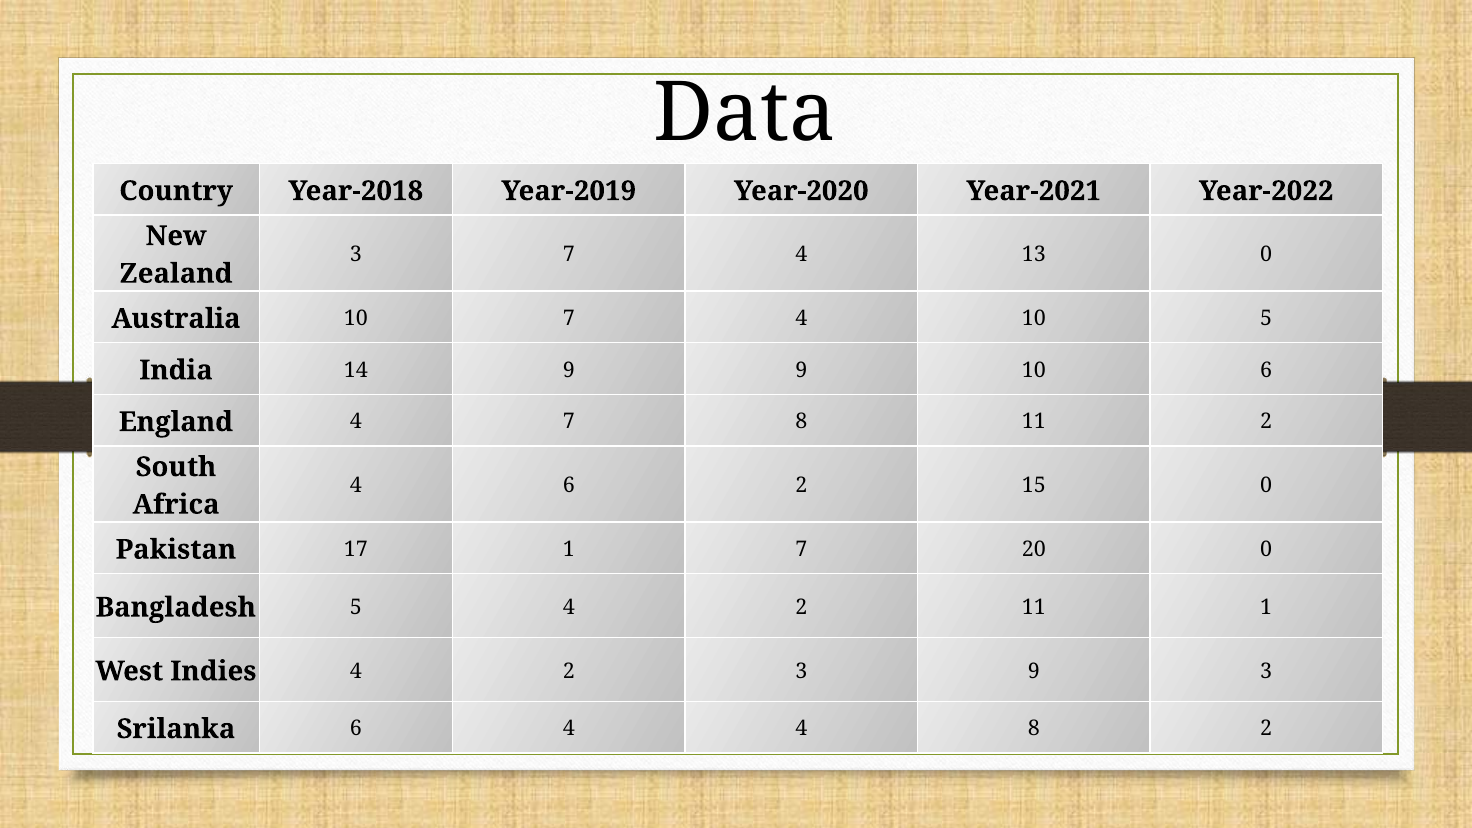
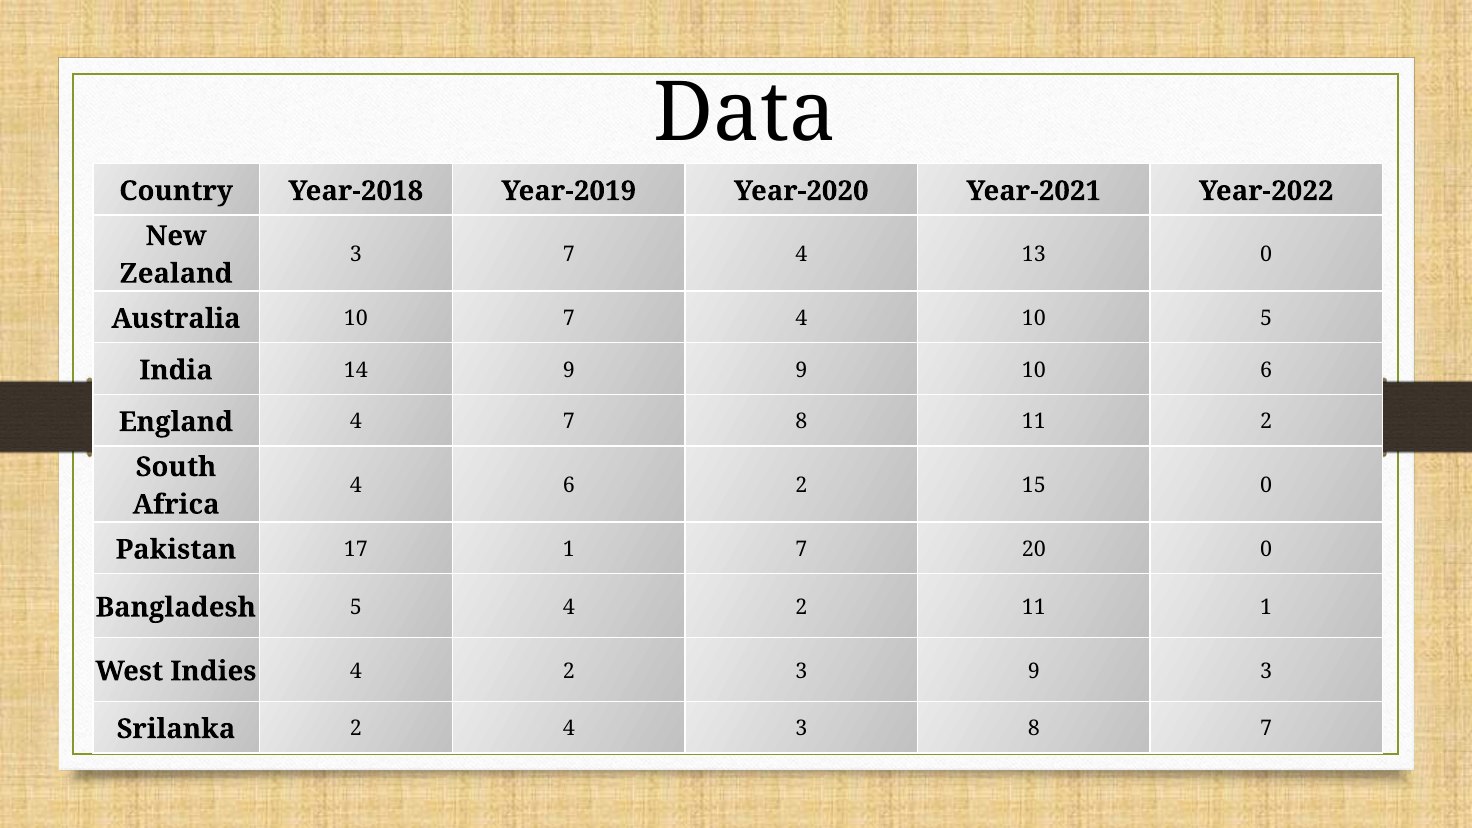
Srilanka 6: 6 -> 2
4 4: 4 -> 3
8 2: 2 -> 7
